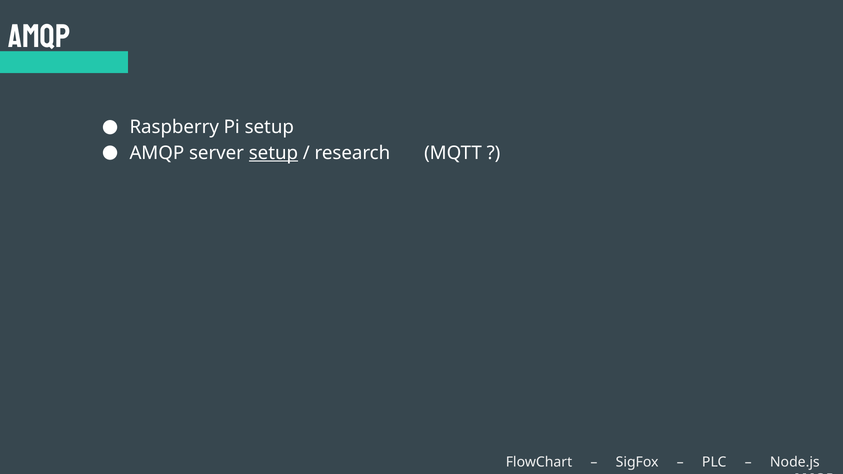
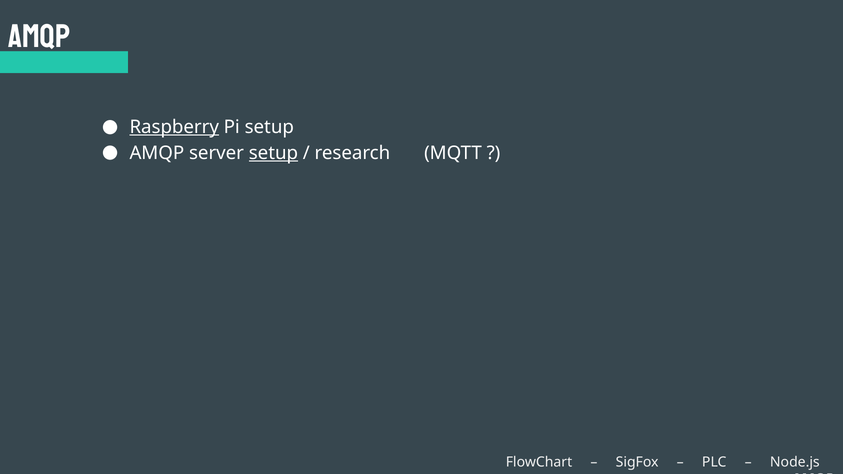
Raspberry underline: none -> present
